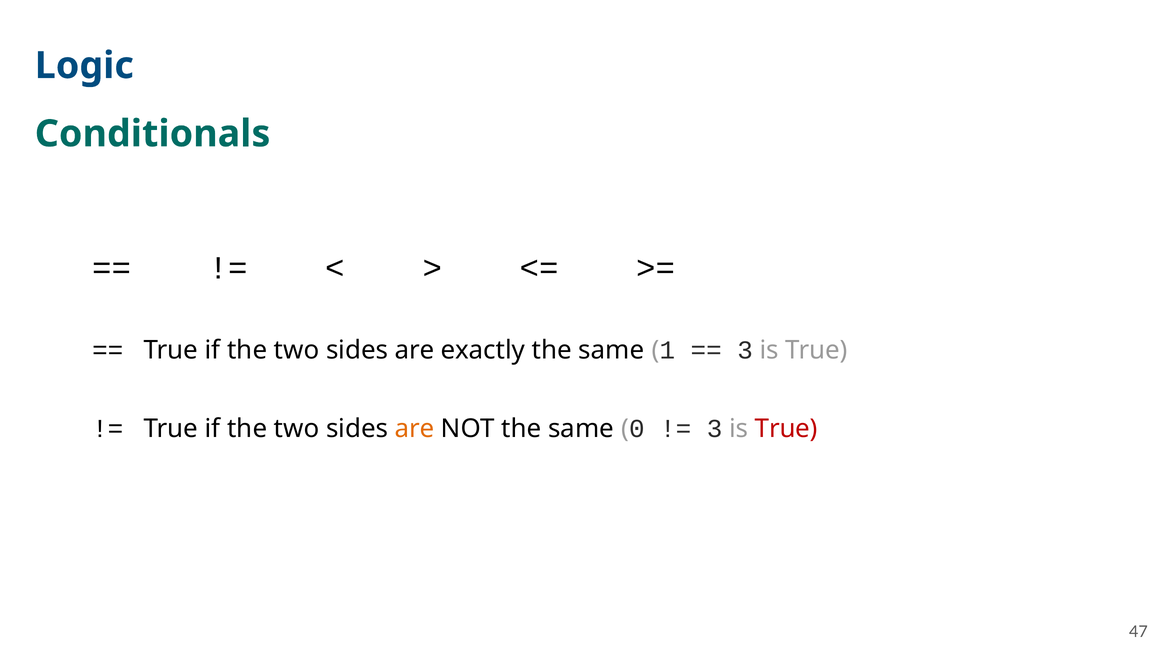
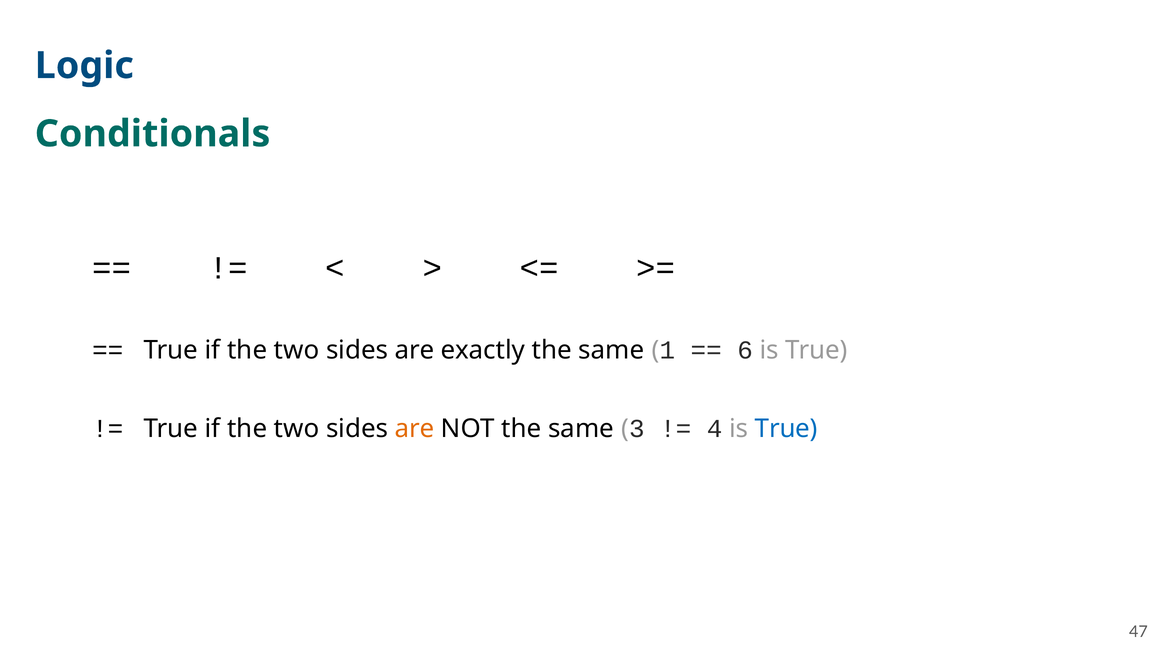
3 at (745, 350): 3 -> 6
0: 0 -> 3
3 at (715, 429): 3 -> 4
True at (786, 429) colour: red -> blue
